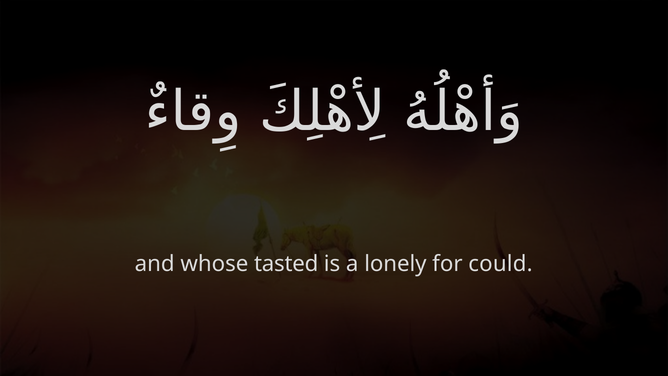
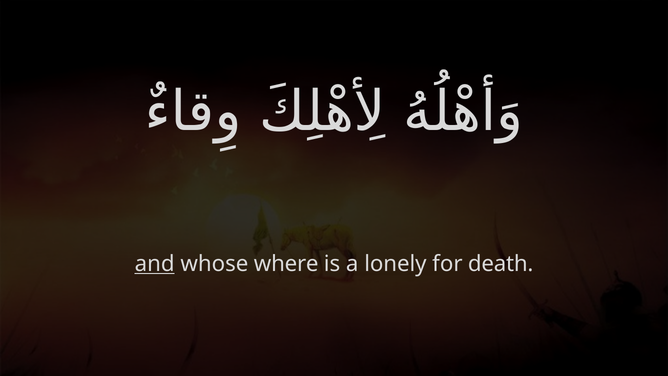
and underline: none -> present
tasted: tasted -> where
could: could -> death
